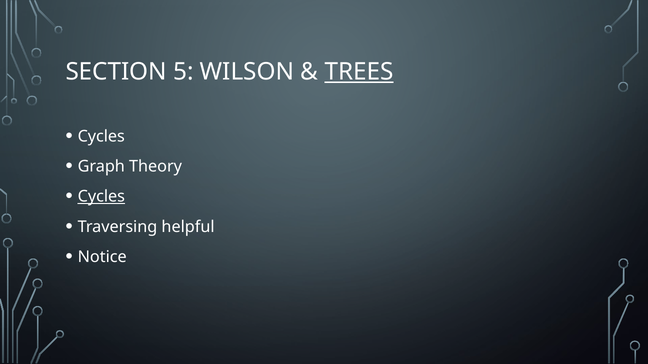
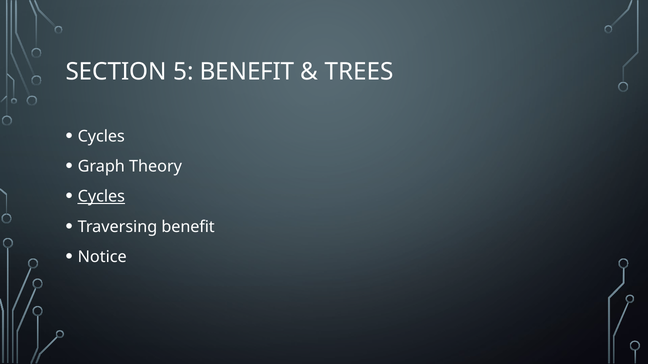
5 WILSON: WILSON -> BENEFIT
TREES underline: present -> none
Traversing helpful: helpful -> benefit
